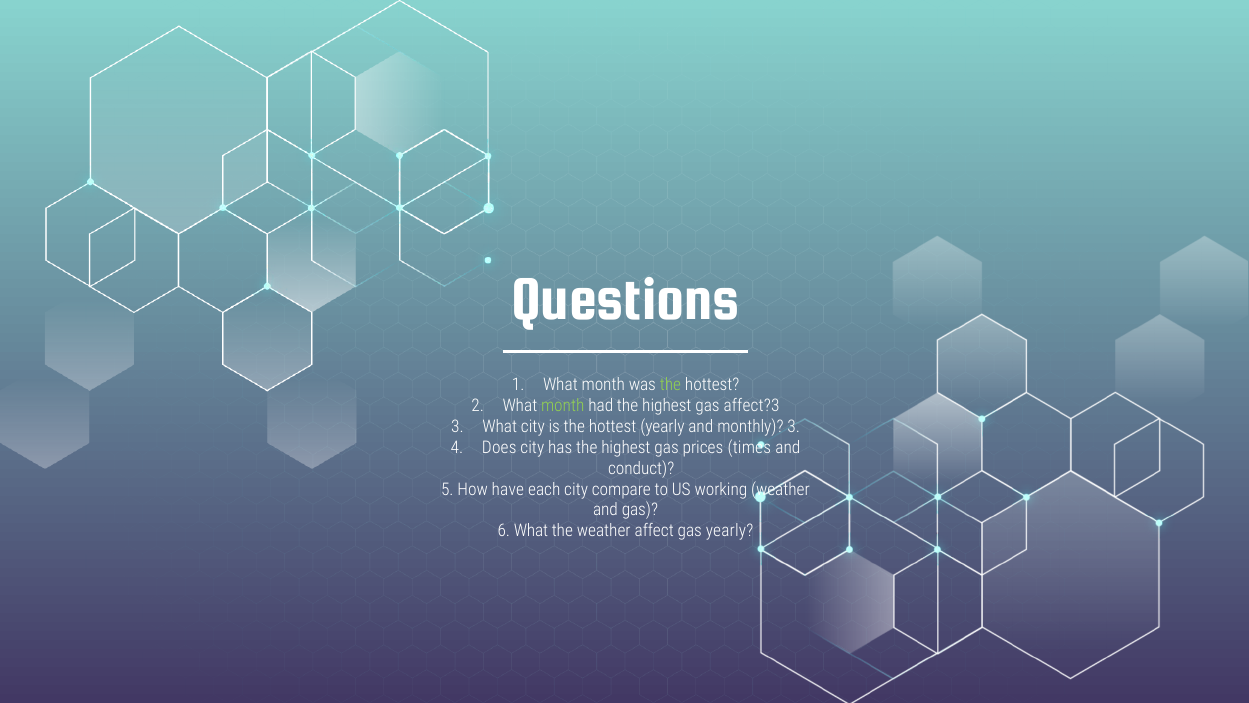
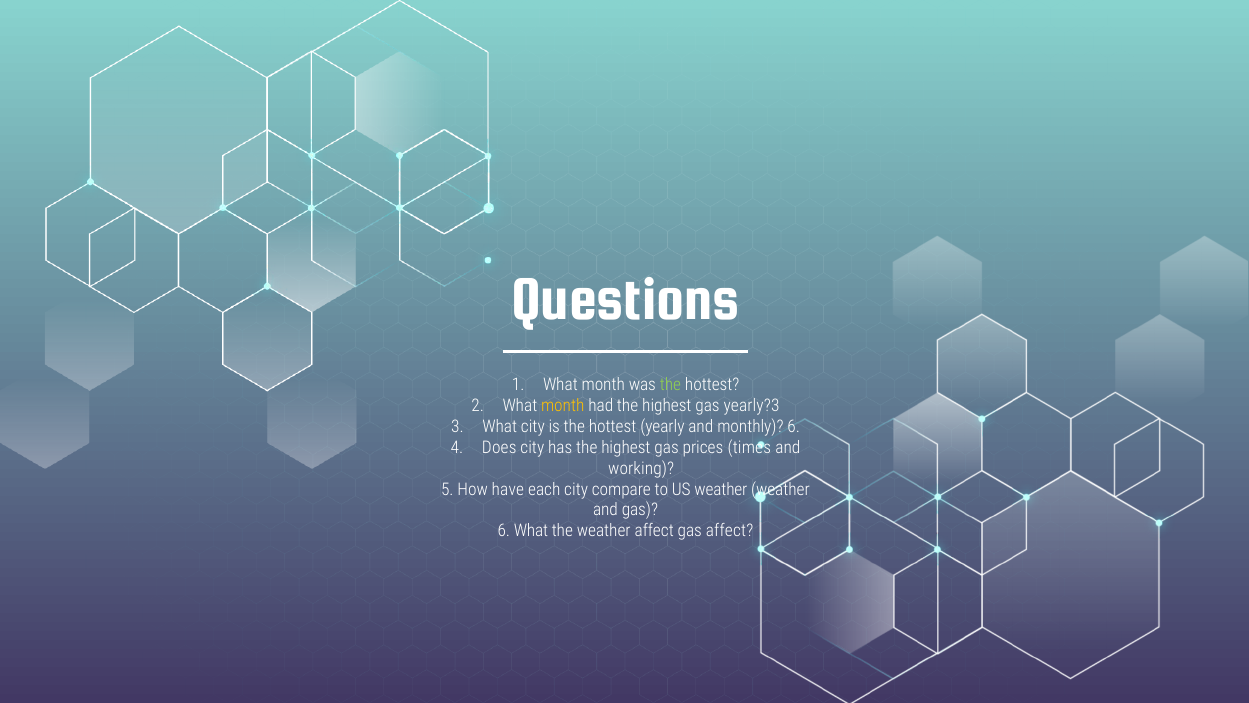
month at (563, 406) colour: light green -> yellow
affect?3: affect?3 -> yearly?3
monthly 3: 3 -> 6
conduct: conduct -> working
US working: working -> weather
gas yearly: yearly -> affect
